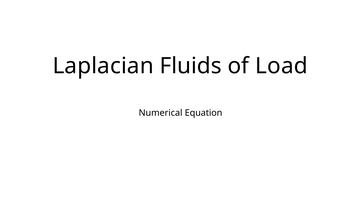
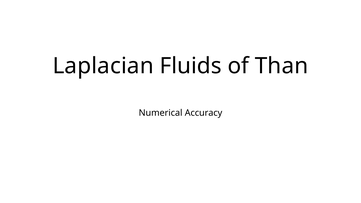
Load: Load -> Than
Equation: Equation -> Accuracy
